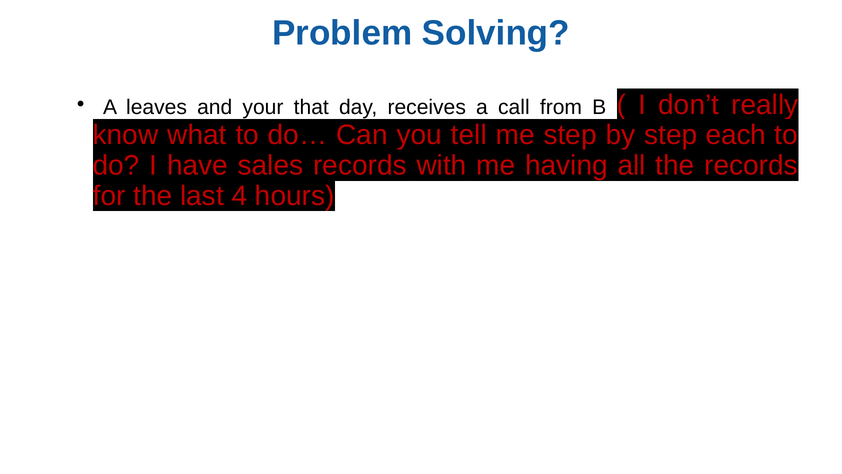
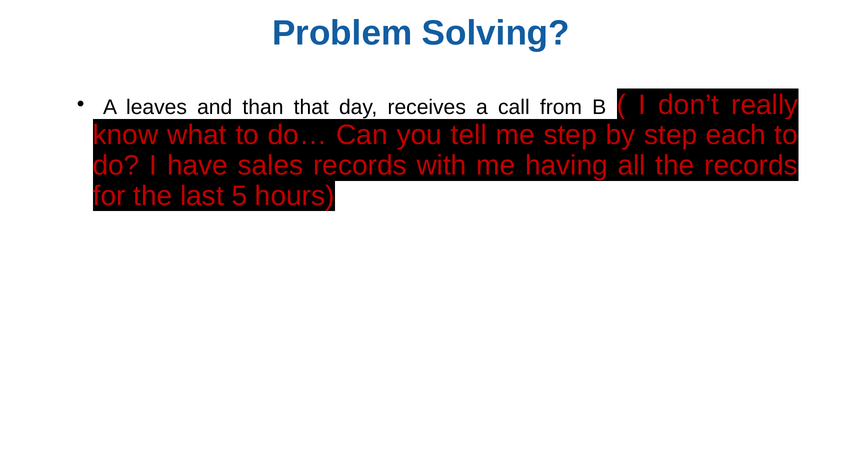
your: your -> than
4: 4 -> 5
